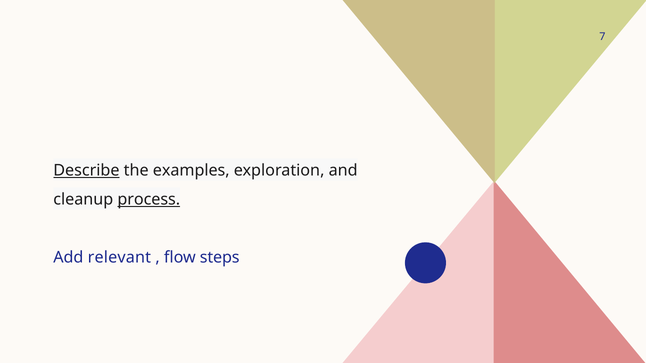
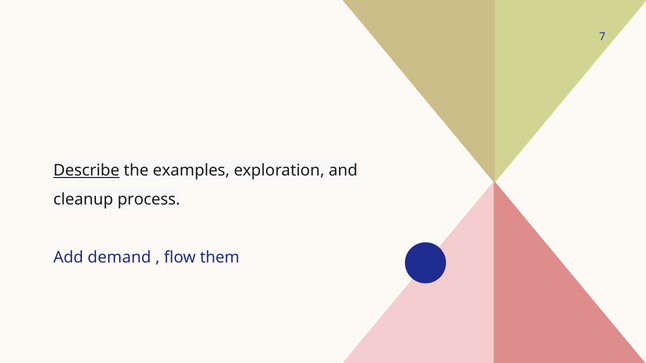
process underline: present -> none
relevant: relevant -> demand
steps: steps -> them
